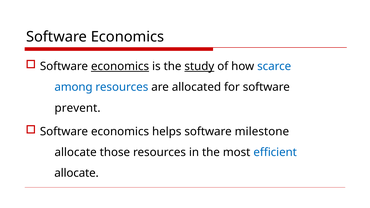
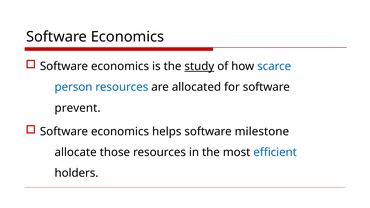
economics at (120, 66) underline: present -> none
among: among -> person
allocate at (77, 173): allocate -> holders
